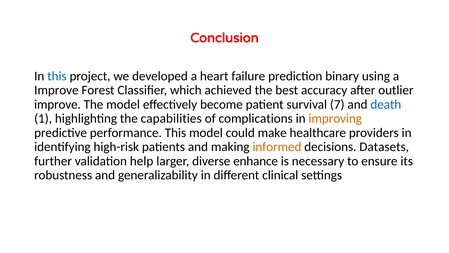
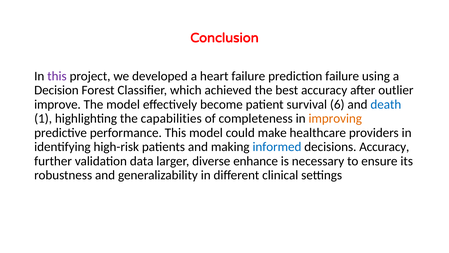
this at (57, 76) colour: blue -> purple
prediction binary: binary -> failure
Improve at (56, 90): Improve -> Decision
7: 7 -> 6
complications: complications -> completeness
informed colour: orange -> blue
decisions Datasets: Datasets -> Accuracy
help: help -> data
